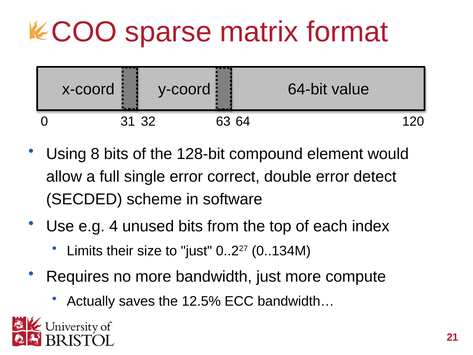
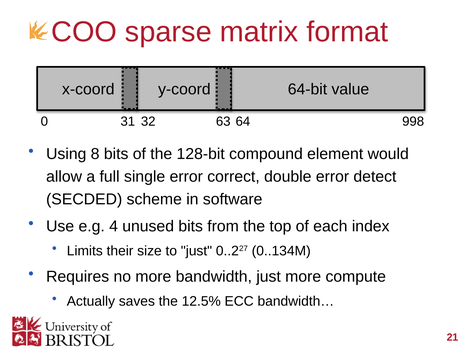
120: 120 -> 998
